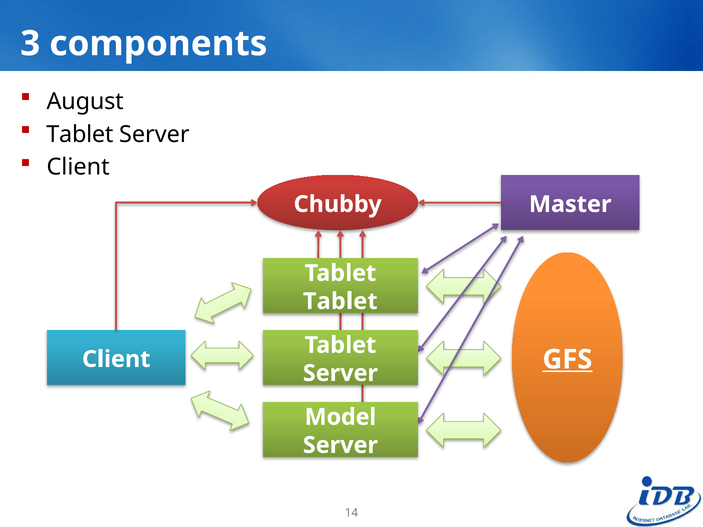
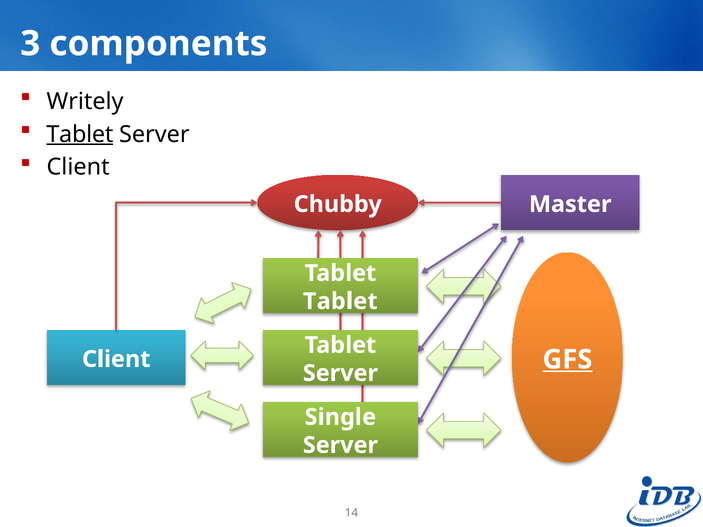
August: August -> Writely
Tablet at (80, 134) underline: none -> present
Model: Model -> Single
